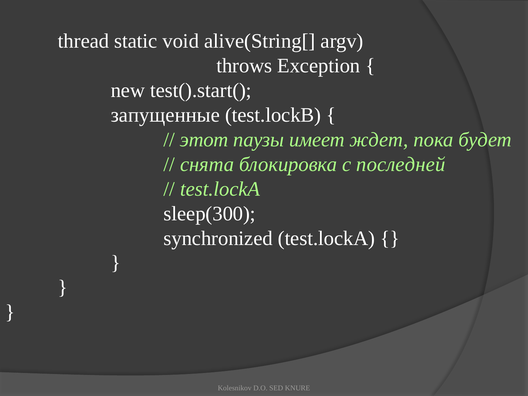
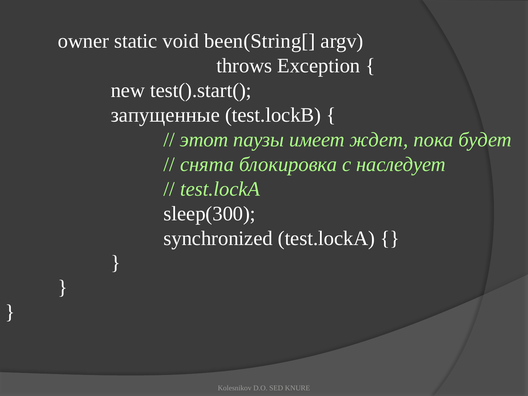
thread: thread -> owner
alive(String[: alive(String[ -> been(String[
последней: последней -> наследует
